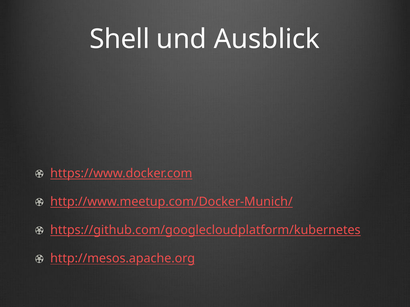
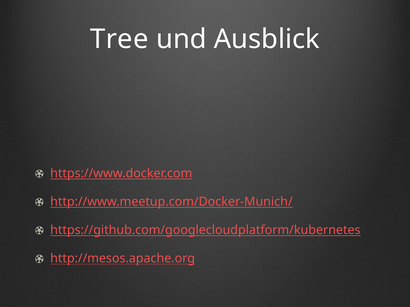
Shell: Shell -> Tree
